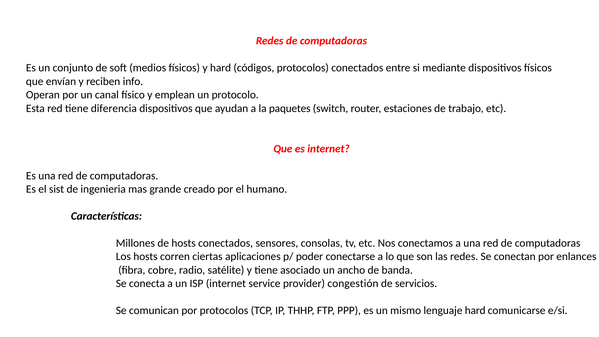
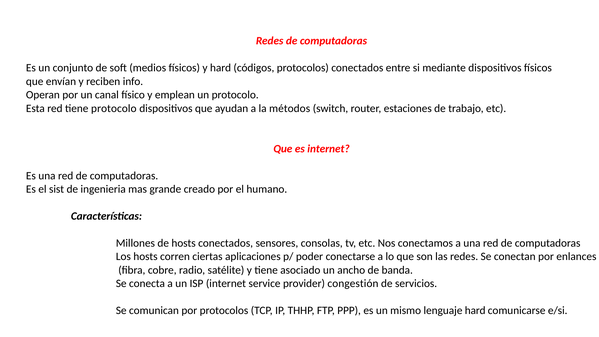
tiene diferencia: diferencia -> protocolo
paquetes: paquetes -> métodos
